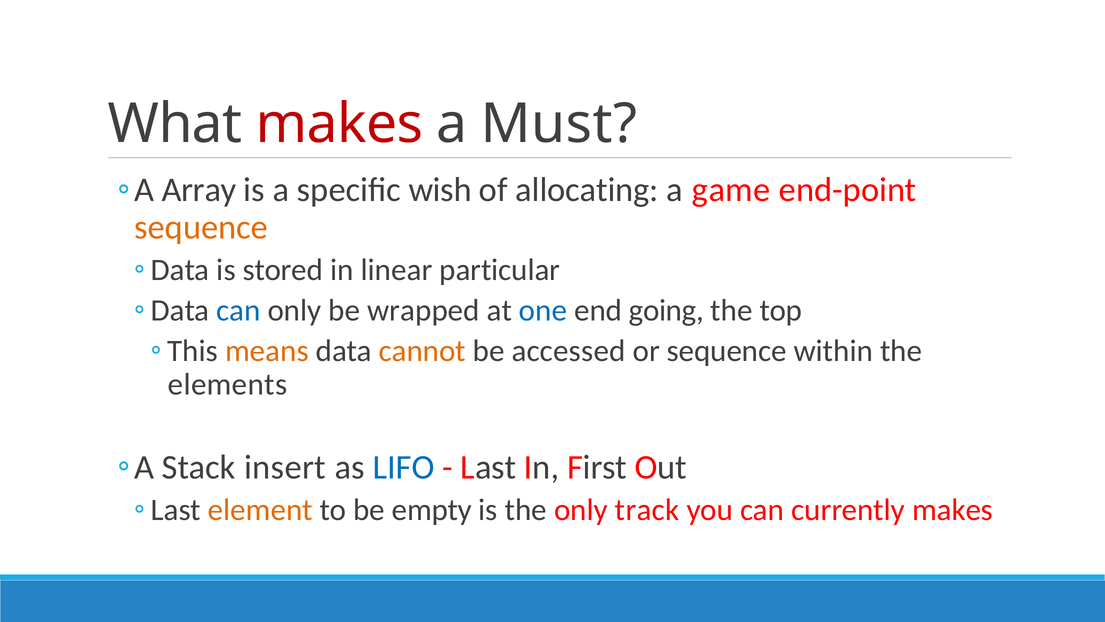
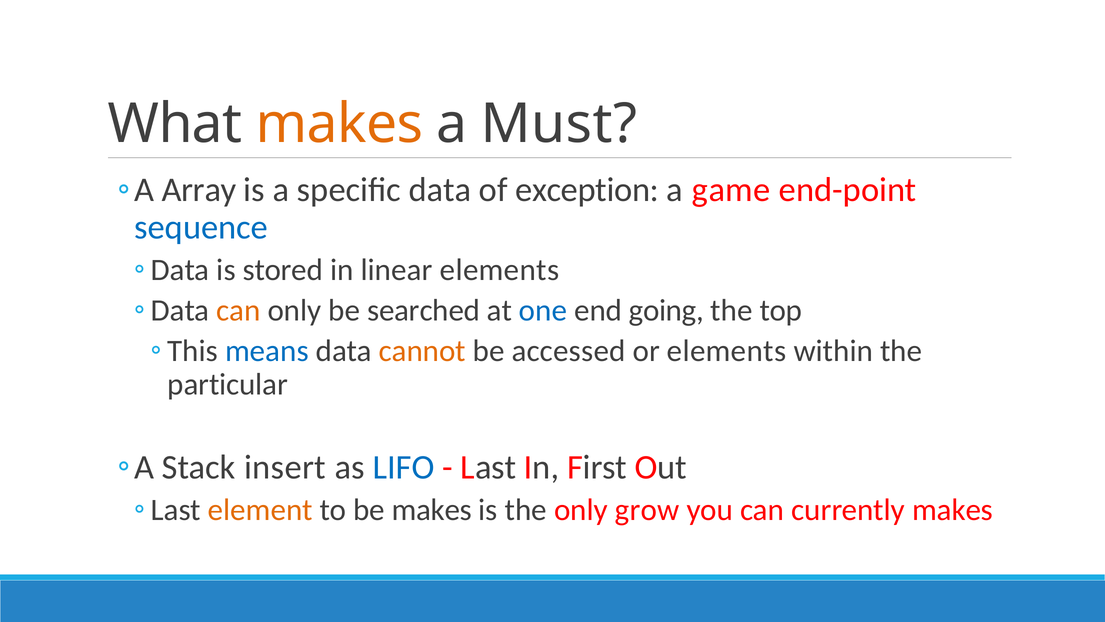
makes at (339, 124) colour: red -> orange
specific wish: wish -> data
allocating: allocating -> exception
sequence at (201, 227) colour: orange -> blue
linear particular: particular -> elements
can at (239, 310) colour: blue -> orange
wrapped: wrapped -> searched
means colour: orange -> blue
or sequence: sequence -> elements
elements: elements -> particular
be empty: empty -> makes
track: track -> grow
